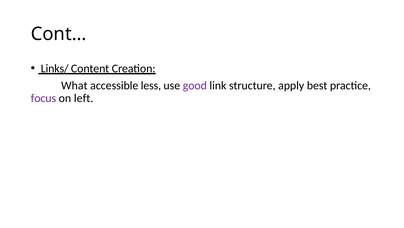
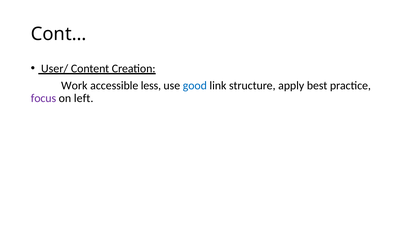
Links/: Links/ -> User/
What: What -> Work
good colour: purple -> blue
